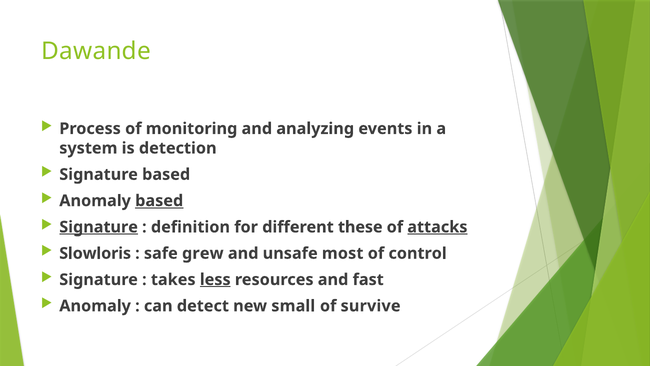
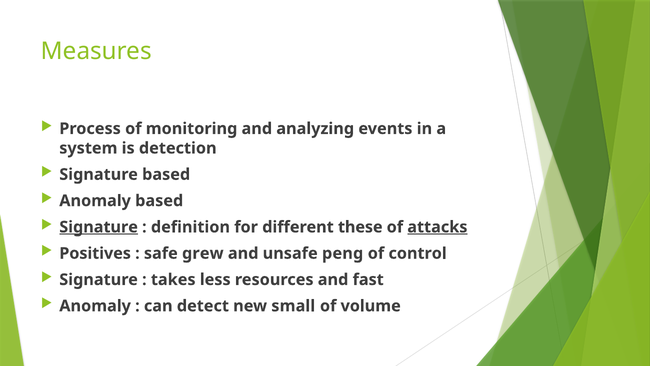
Dawande: Dawande -> Measures
based at (159, 201) underline: present -> none
Slowloris: Slowloris -> Positives
most: most -> peng
less underline: present -> none
survive: survive -> volume
